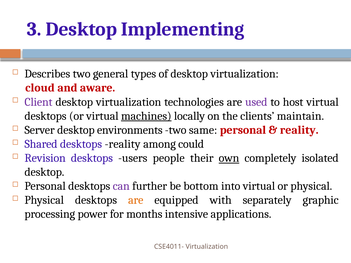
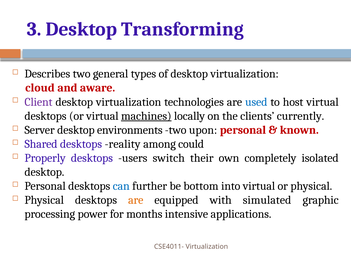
Implementing: Implementing -> Transforming
used colour: purple -> blue
maintain: maintain -> currently
same: same -> upon
reality at (299, 130): reality -> known
Revision: Revision -> Properly
people: people -> switch
own underline: present -> none
can colour: purple -> blue
separately: separately -> simulated
